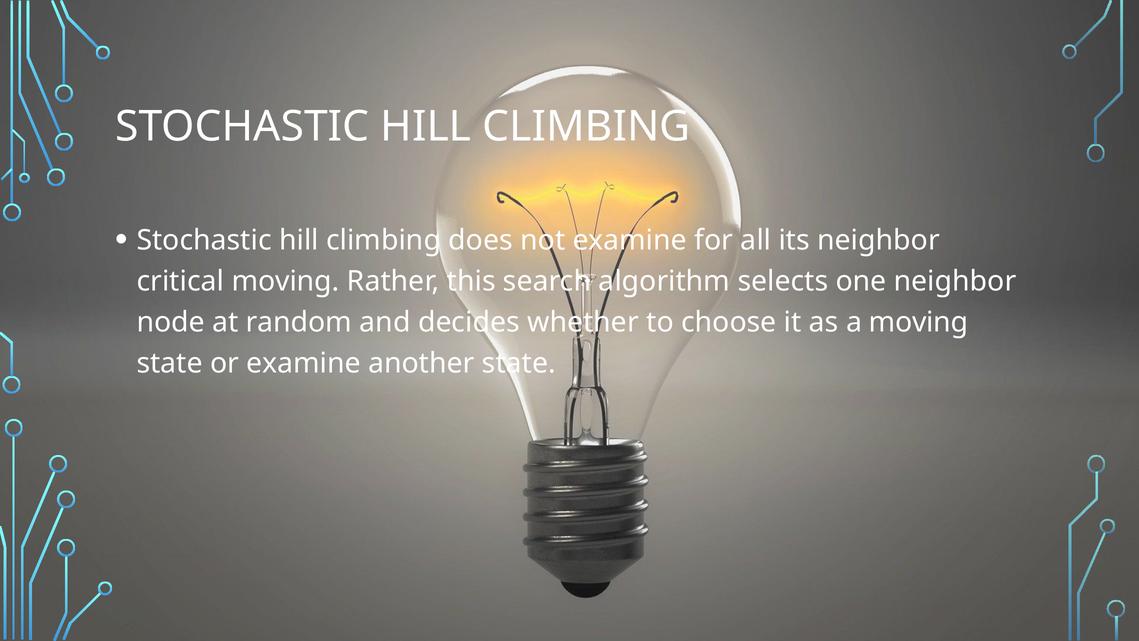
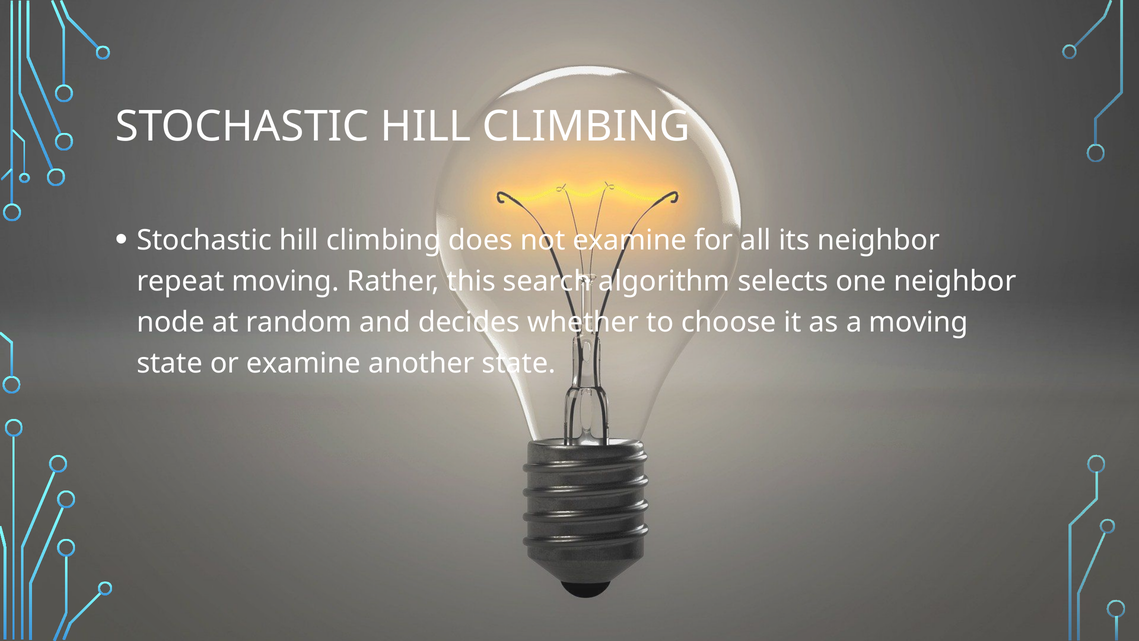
critical: critical -> repeat
